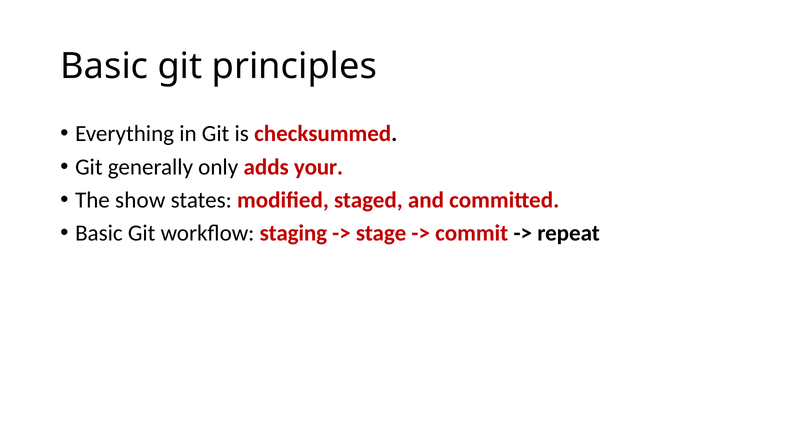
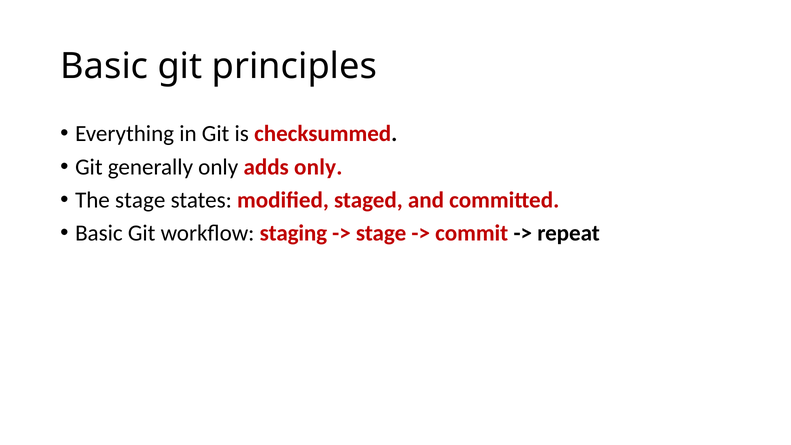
adds your: your -> only
The show: show -> stage
